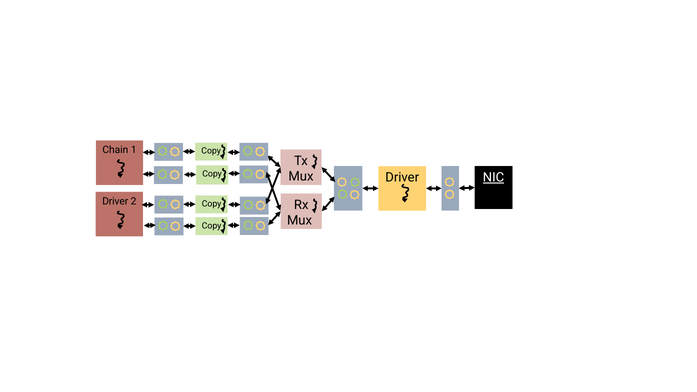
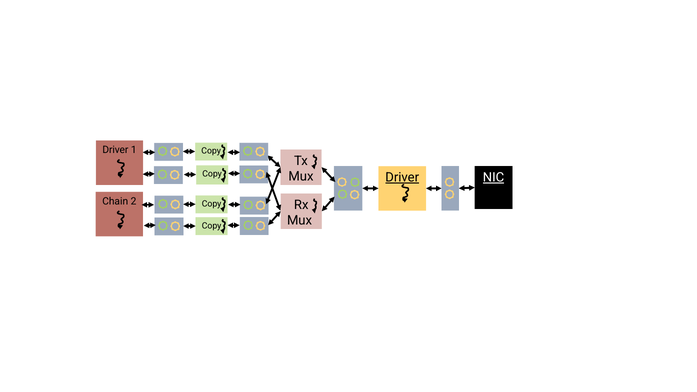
Chain at (115, 150): Chain -> Driver
Driver at (402, 178) underline: none -> present
Driver at (115, 201): Driver -> Chain
